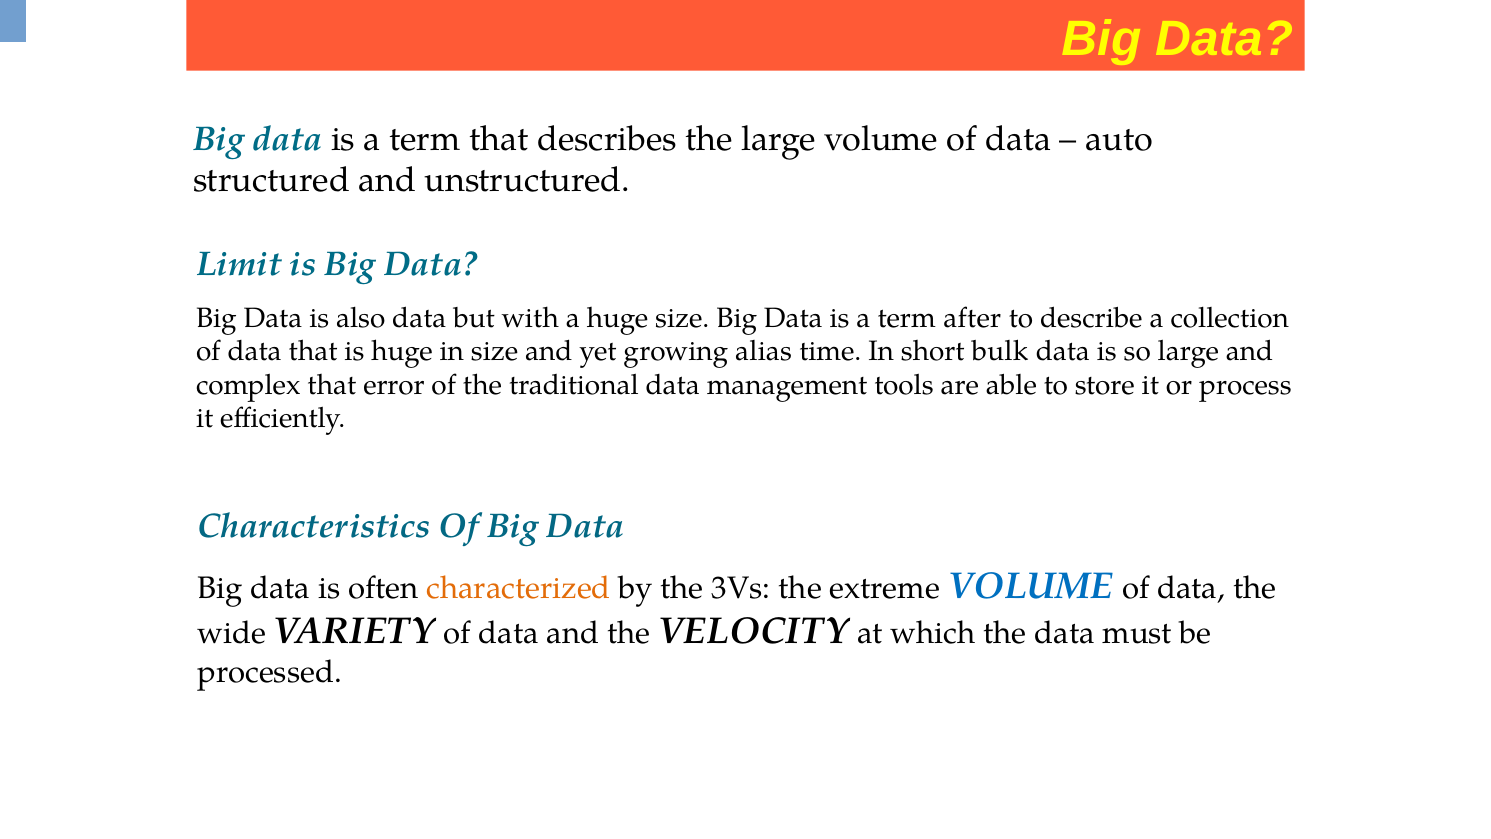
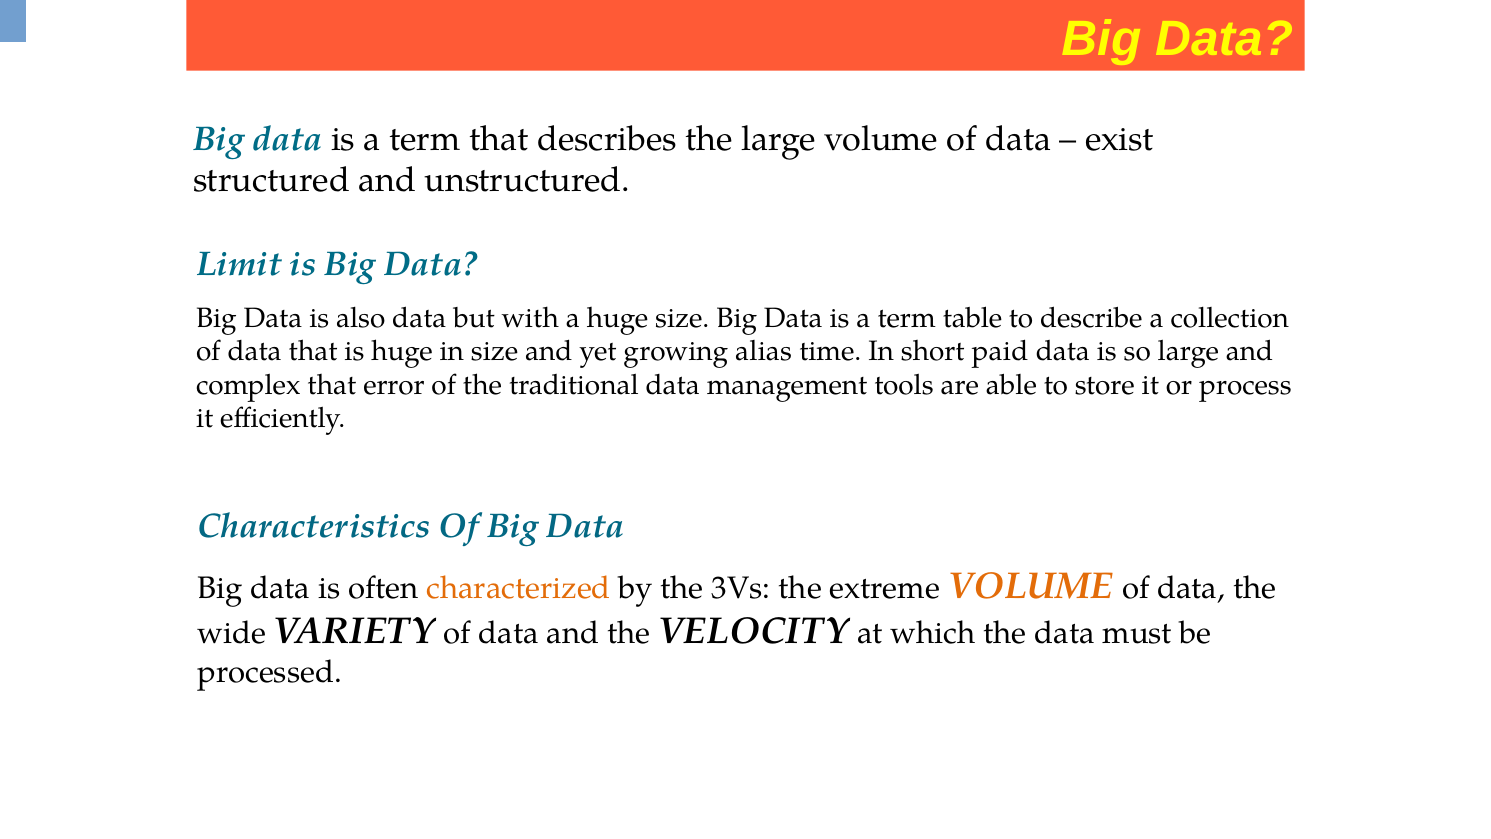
auto: auto -> exist
after: after -> table
bulk: bulk -> paid
VOLUME at (1031, 586) colour: blue -> orange
